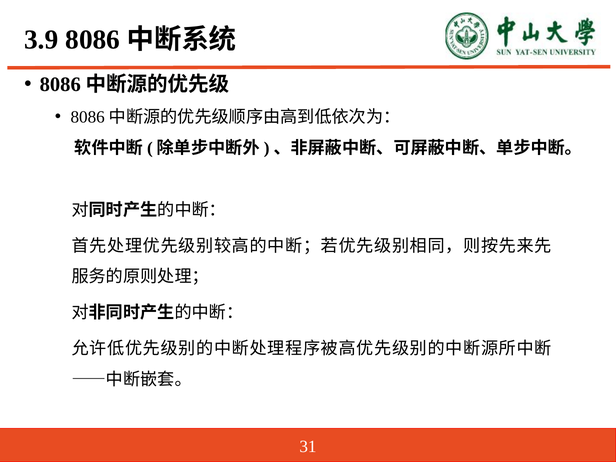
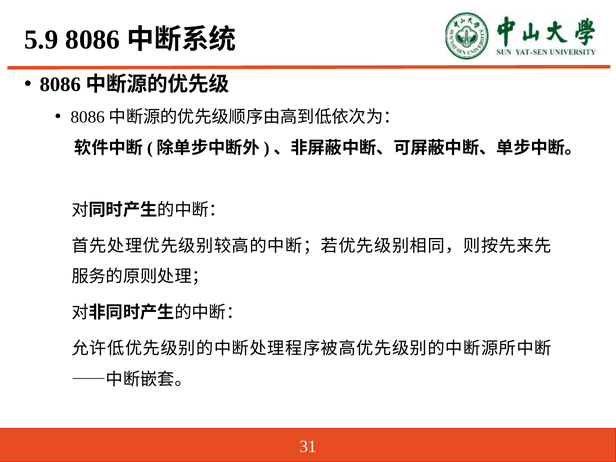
3.9: 3.9 -> 5.9
